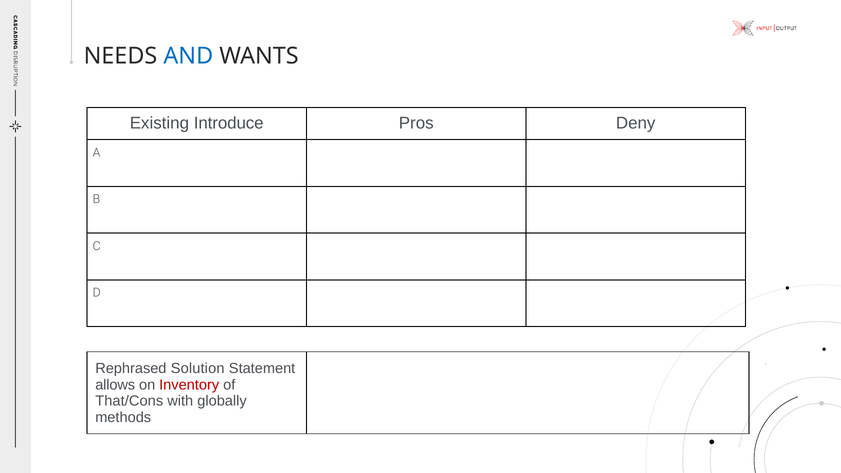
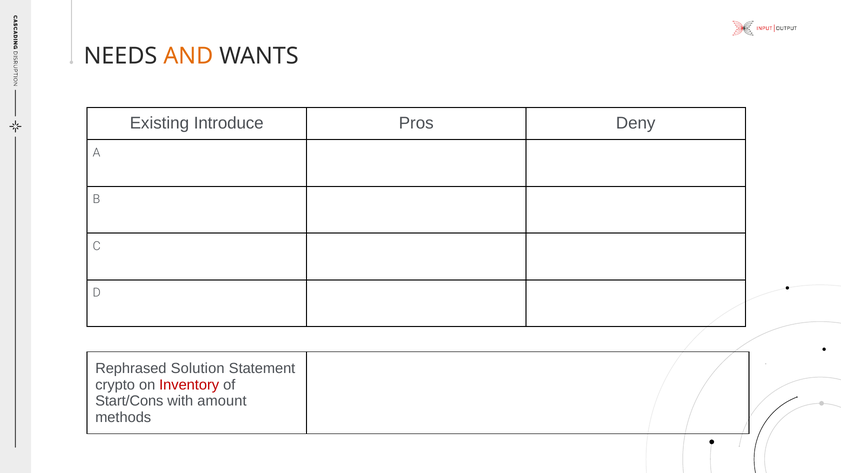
AND colour: blue -> orange
allows: allows -> crypto
That/Cons: That/Cons -> Start/Cons
globally: globally -> amount
